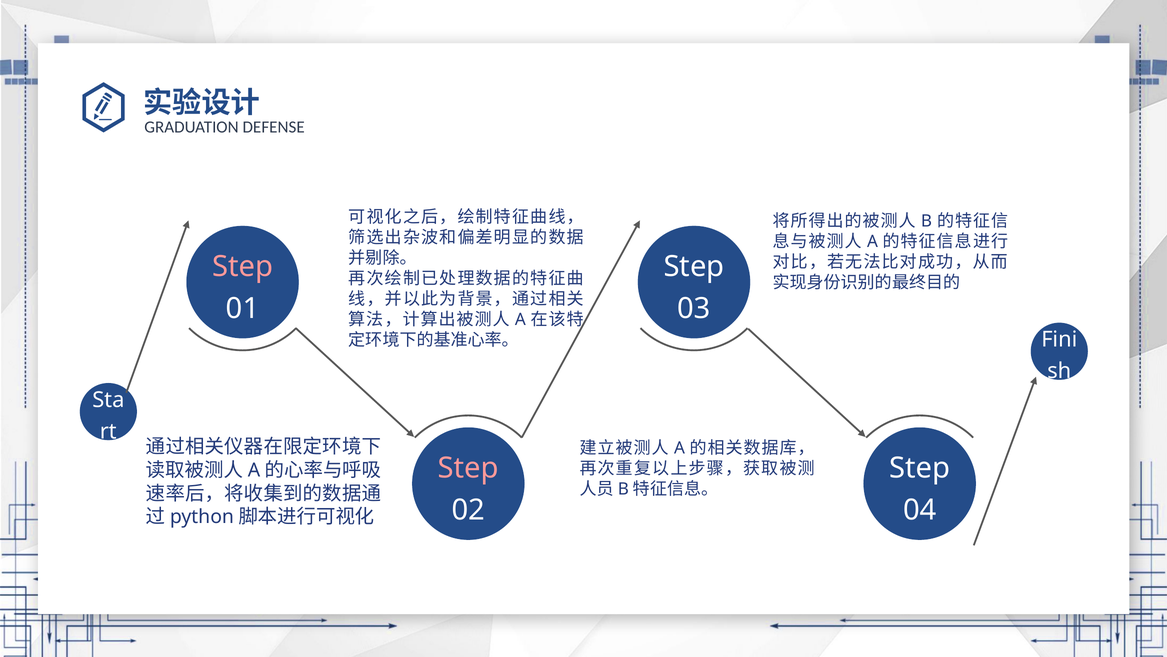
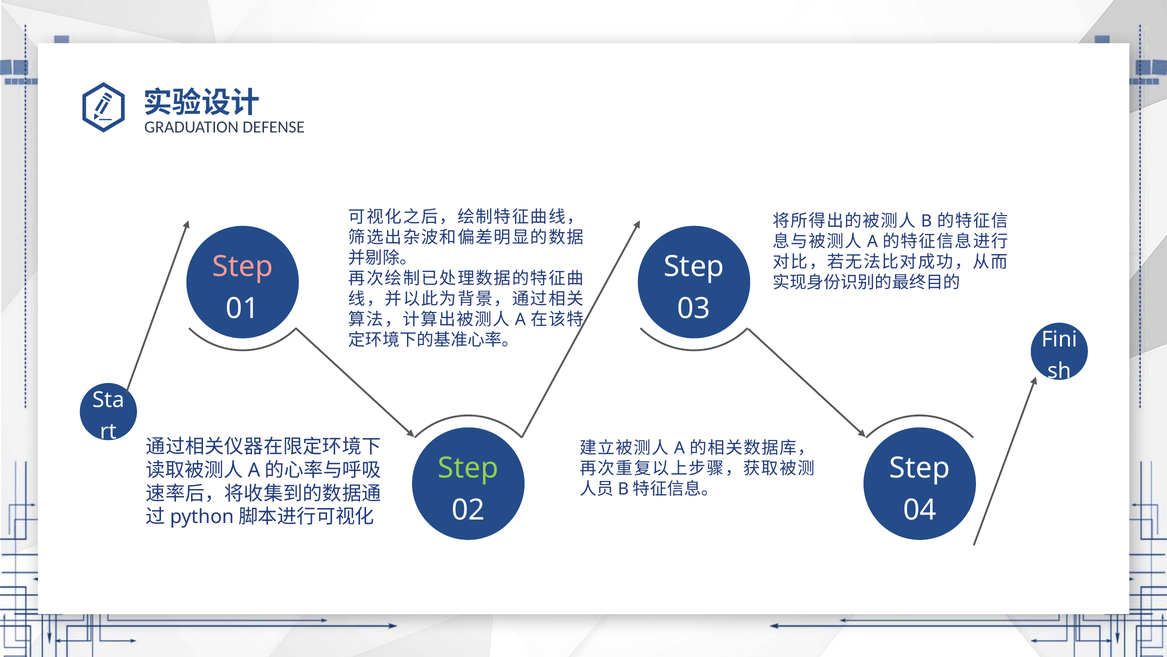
Step at (468, 468) colour: pink -> light green
